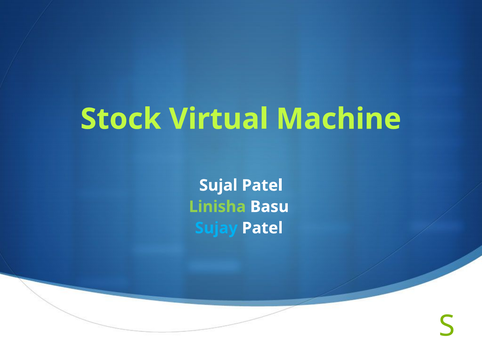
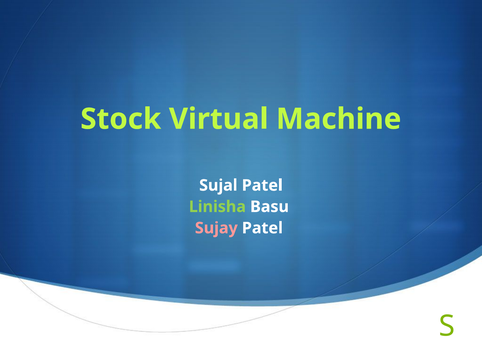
Sujay colour: light blue -> pink
